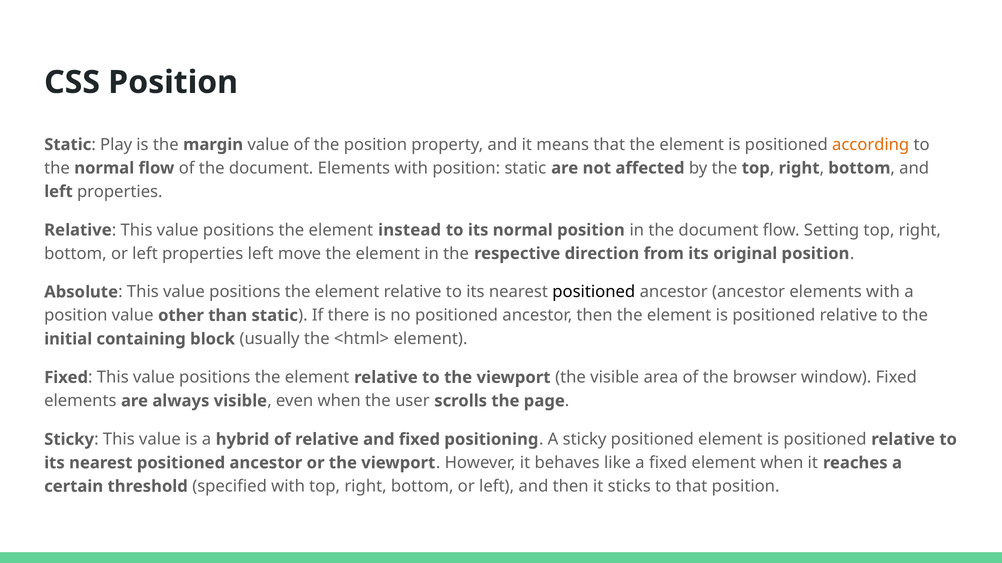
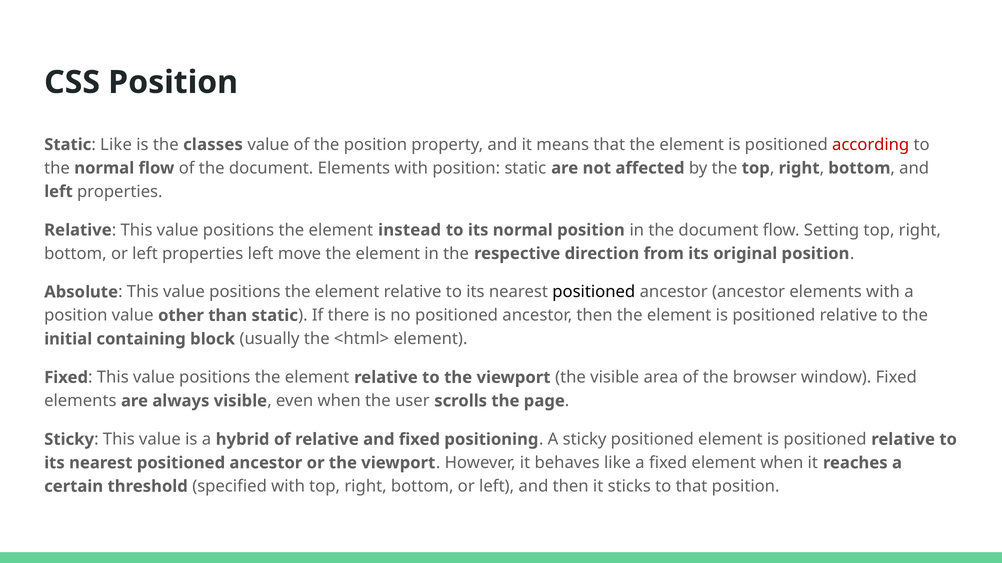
Static Play: Play -> Like
margin: margin -> classes
according colour: orange -> red
